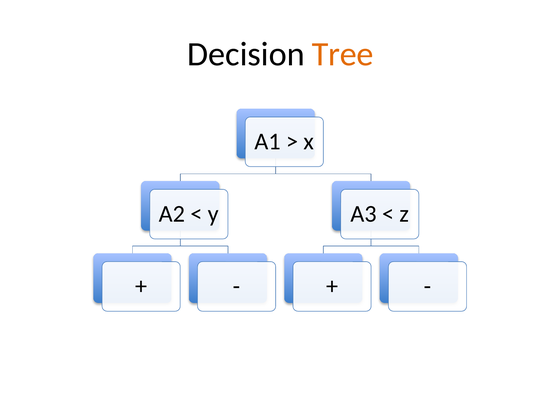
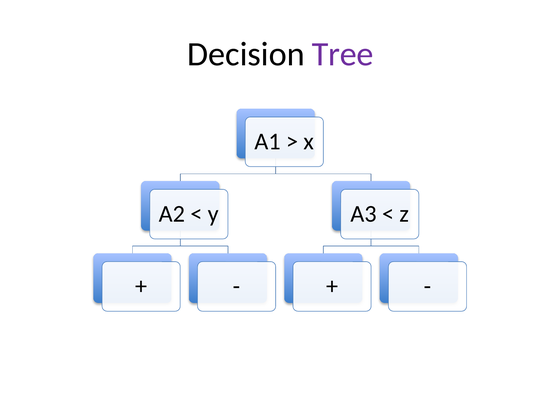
Tree colour: orange -> purple
